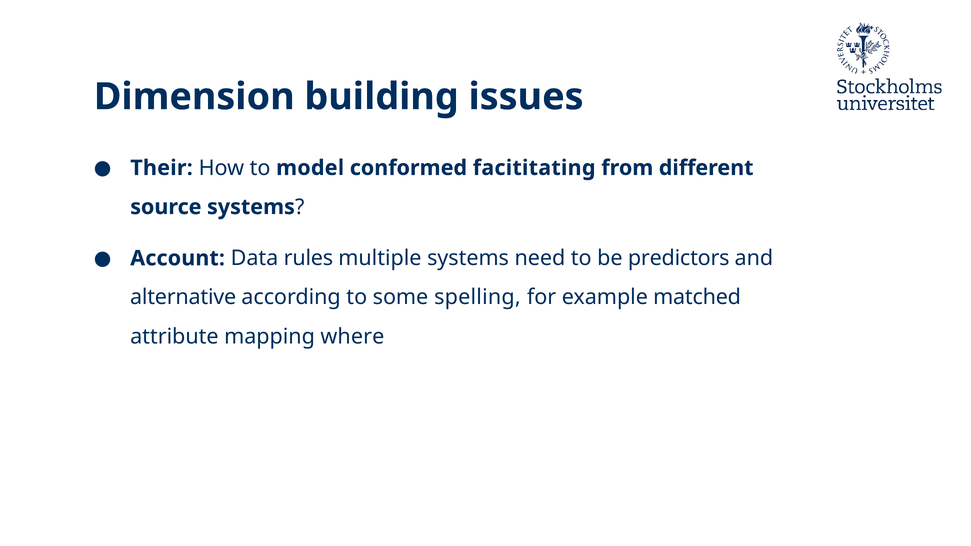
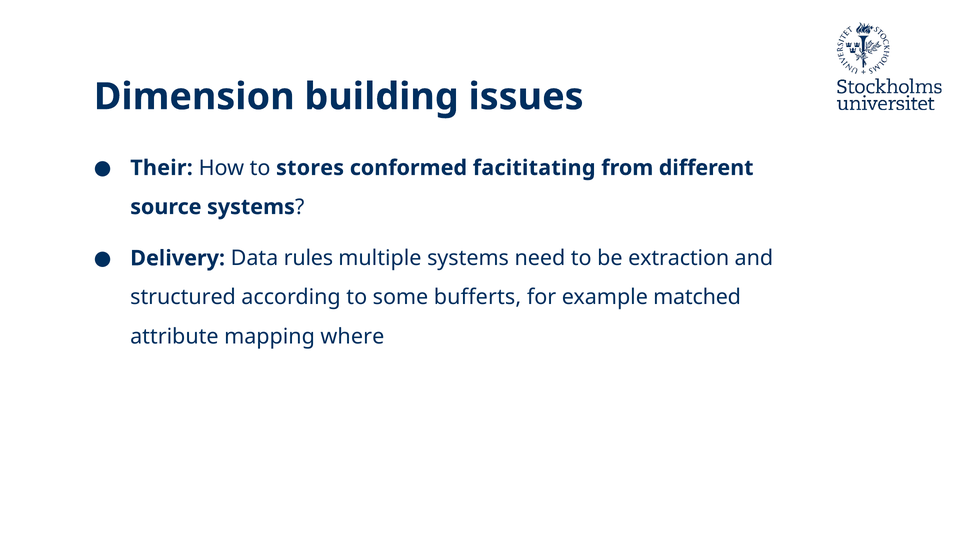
model: model -> stores
Account: Account -> Delivery
predictors: predictors -> extraction
alternative: alternative -> structured
spelling: spelling -> bufferts
